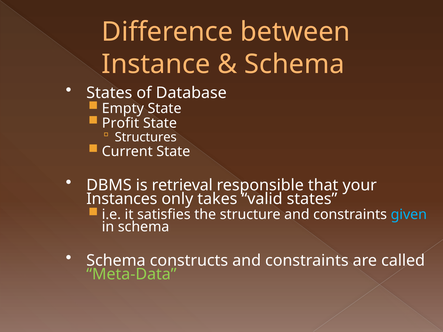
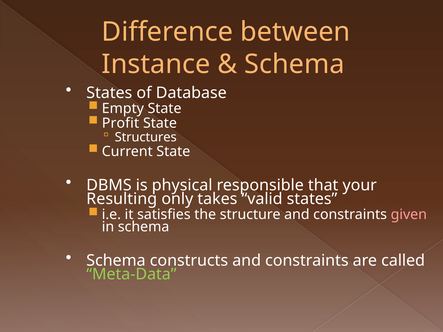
retrieval: retrieval -> physical
Instances: Instances -> Resulting
given colour: light blue -> pink
